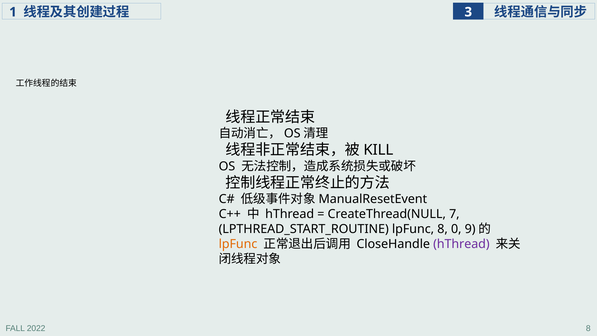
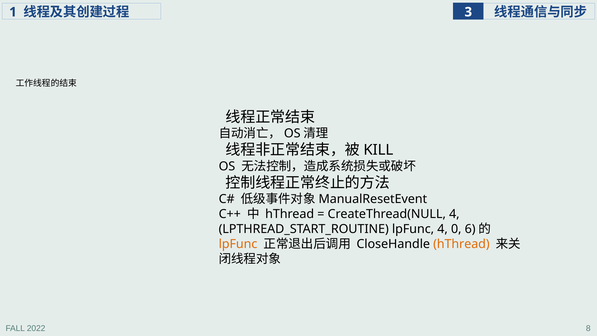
CreateThread(NULL 7: 7 -> 4
lpFunc 8: 8 -> 4
9: 9 -> 6
hThread at (461, 244) colour: purple -> orange
